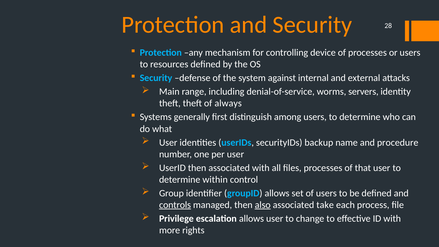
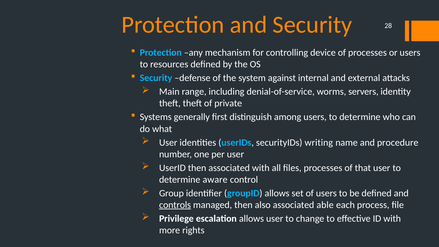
always: always -> private
backup: backup -> writing
within: within -> aware
also underline: present -> none
take: take -> able
